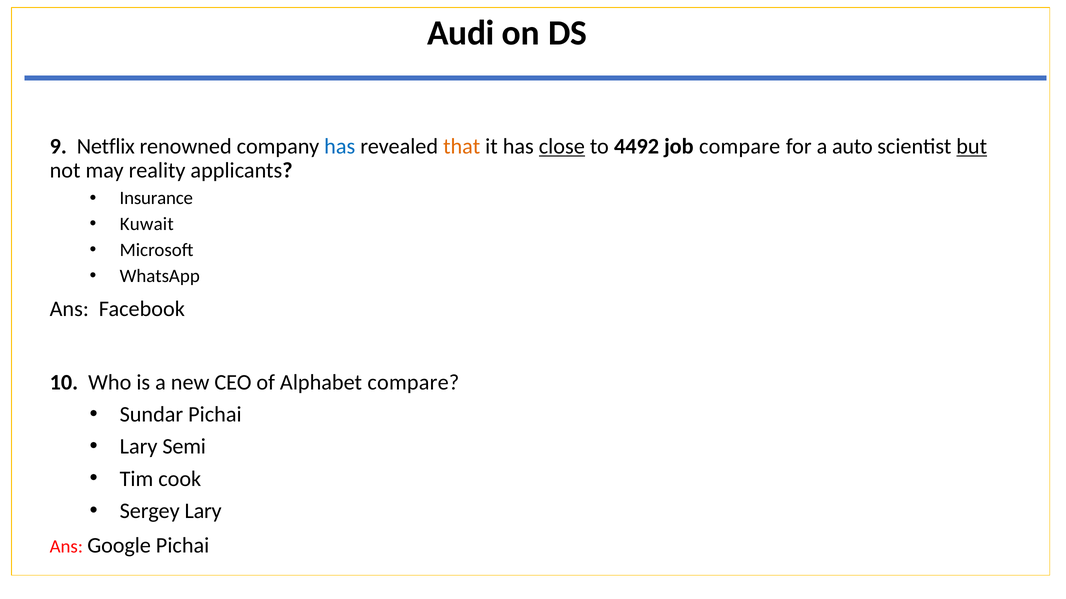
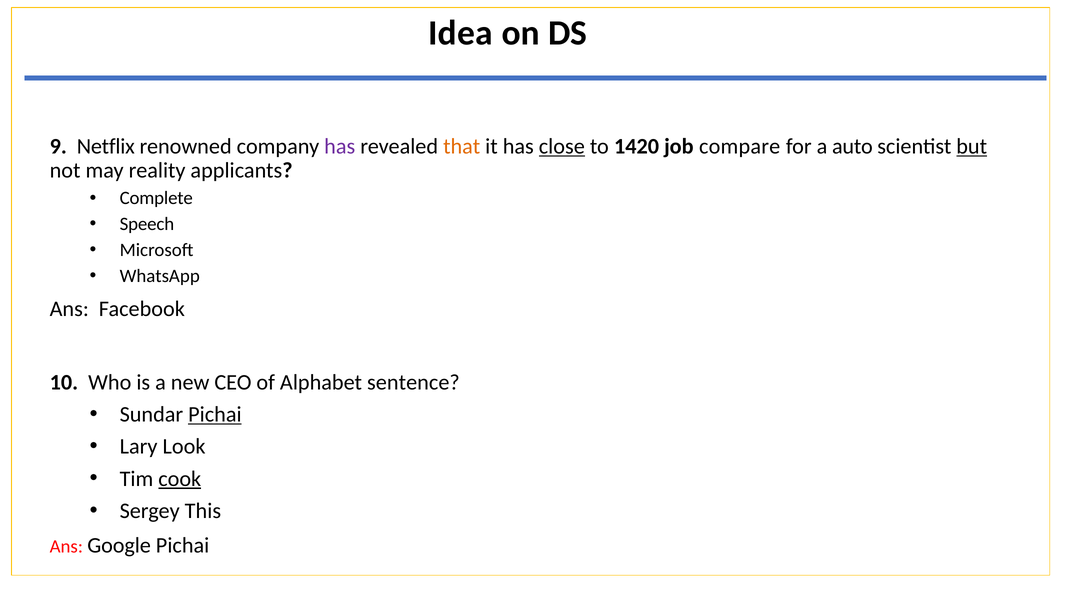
Audi: Audi -> Idea
has at (340, 147) colour: blue -> purple
4492: 4492 -> 1420
Insurance: Insurance -> Complete
Kuwait: Kuwait -> Speech
Alphabet compare: compare -> sentence
Pichai at (215, 415) underline: none -> present
Semi: Semi -> Look
cook underline: none -> present
Sergey Lary: Lary -> This
